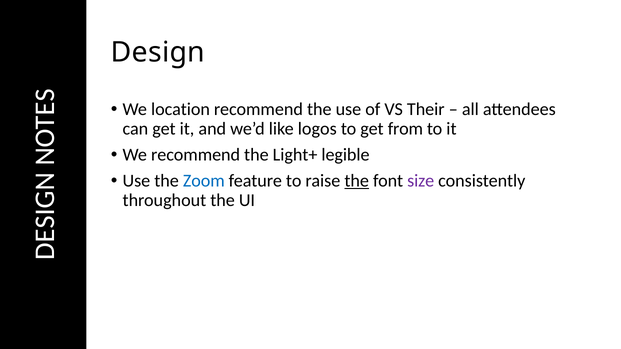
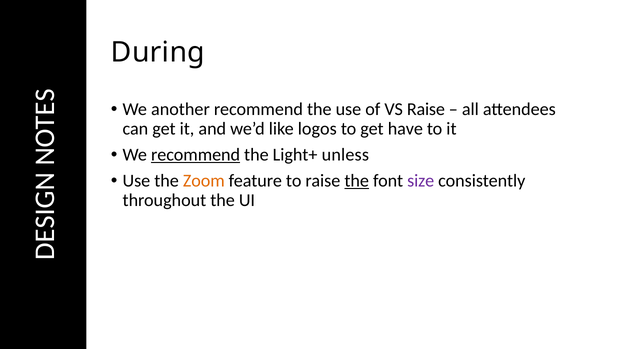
Design: Design -> During
location: location -> another
VS Their: Their -> Raise
from: from -> have
recommend at (196, 155) underline: none -> present
legible: legible -> unless
Zoom colour: blue -> orange
